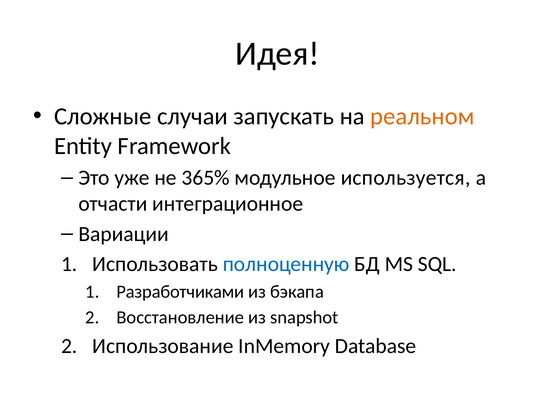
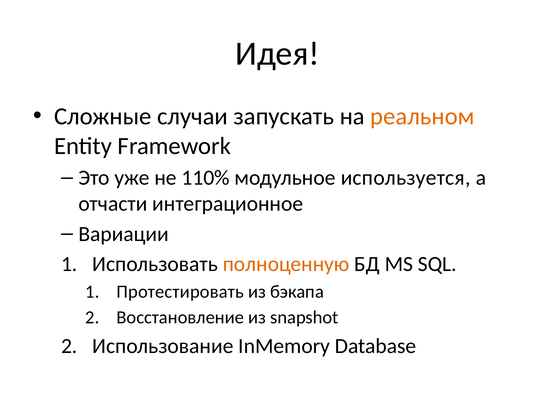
365%: 365% -> 110%
полноценную colour: blue -> orange
Разработчиками: Разработчиками -> Протестировать
